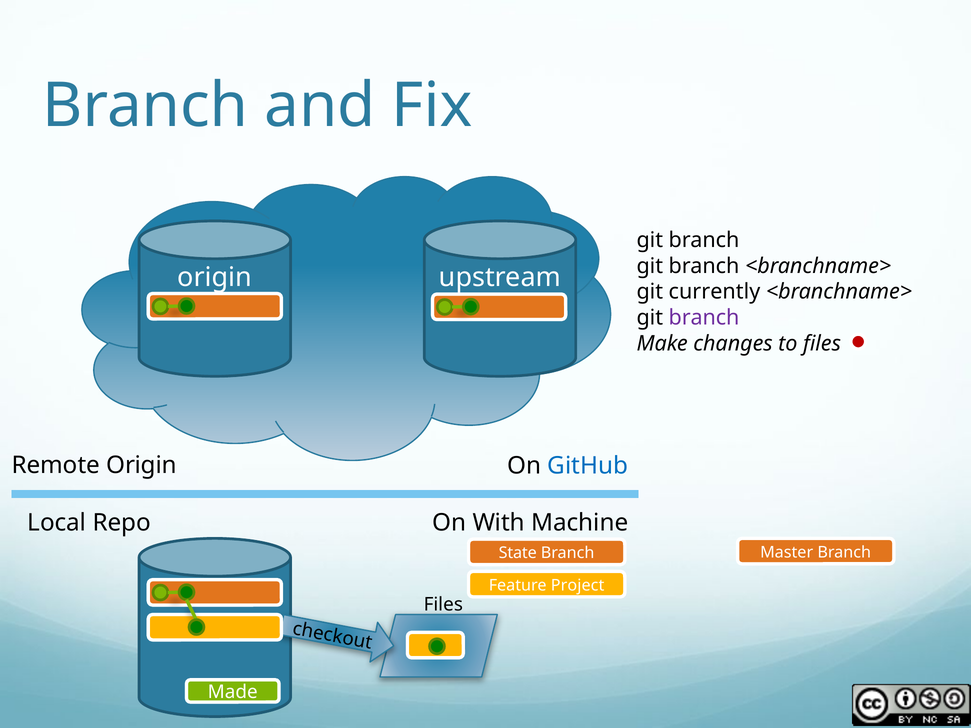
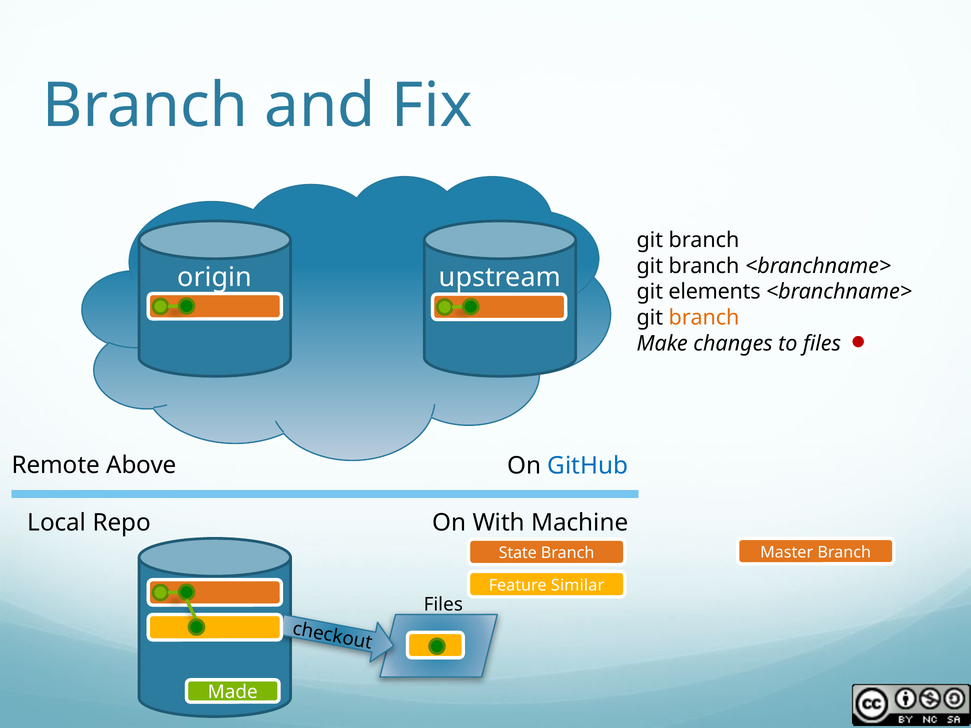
currently: currently -> elements
branch at (704, 318) colour: purple -> orange
Remote Origin: Origin -> Above
Project: Project -> Similar
